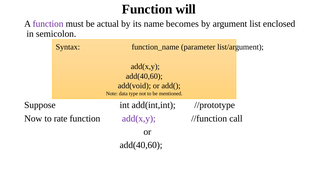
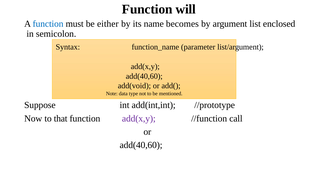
function at (48, 24) colour: purple -> blue
actual: actual -> either
rate: rate -> that
